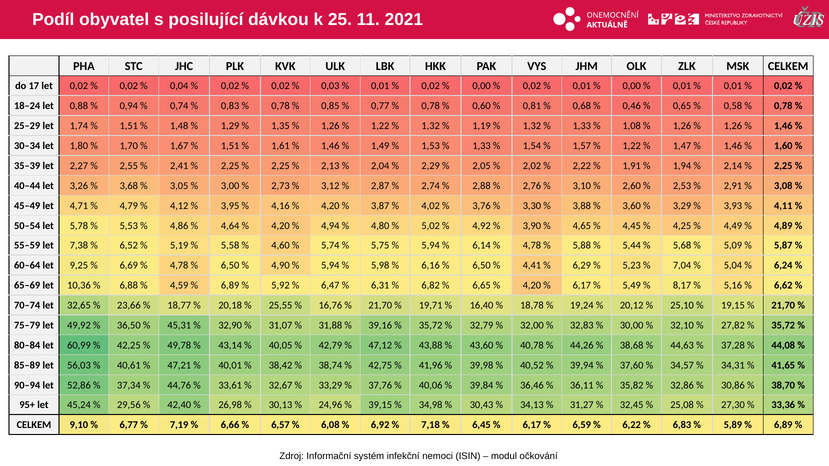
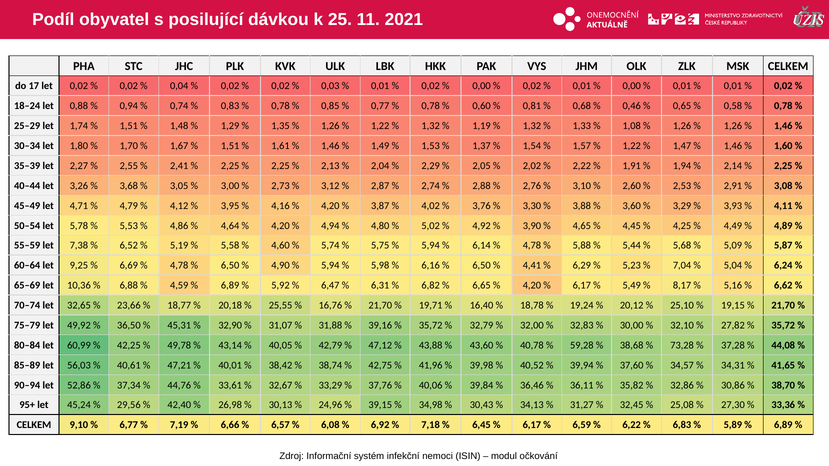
1,33 at (482, 146): 1,33 -> 1,37
44,26: 44,26 -> 59,28
44,63: 44,63 -> 73,28
